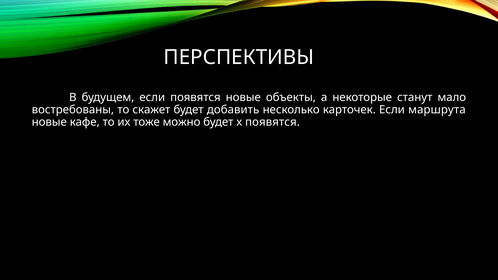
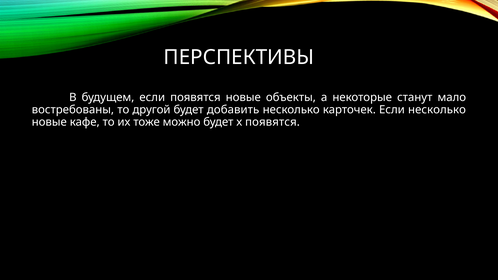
скажет: скажет -> другой
Если маршрута: маршрута -> несколько
